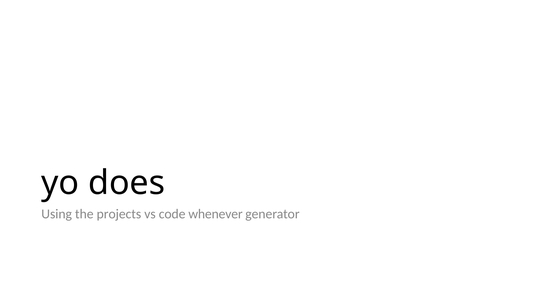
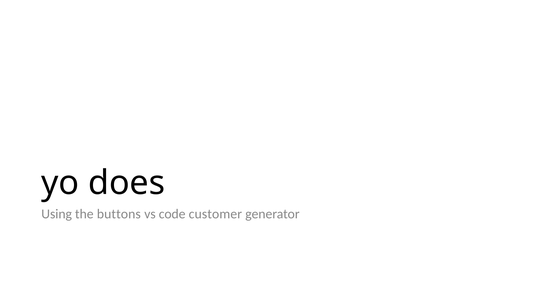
projects: projects -> buttons
whenever: whenever -> customer
